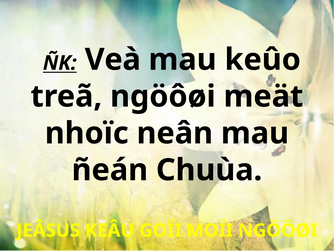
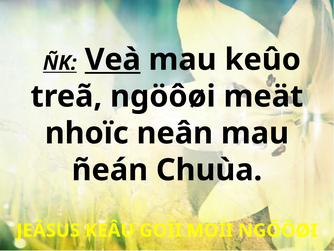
Veà underline: none -> present
